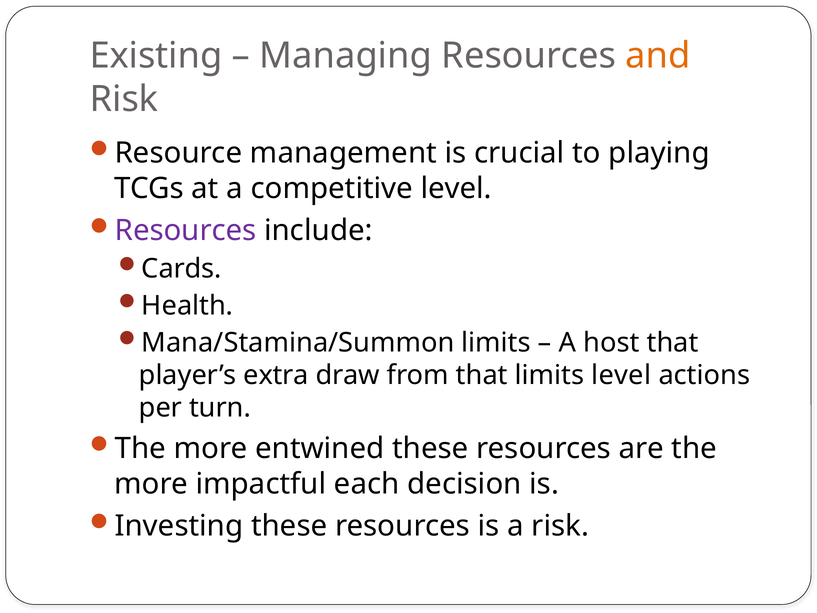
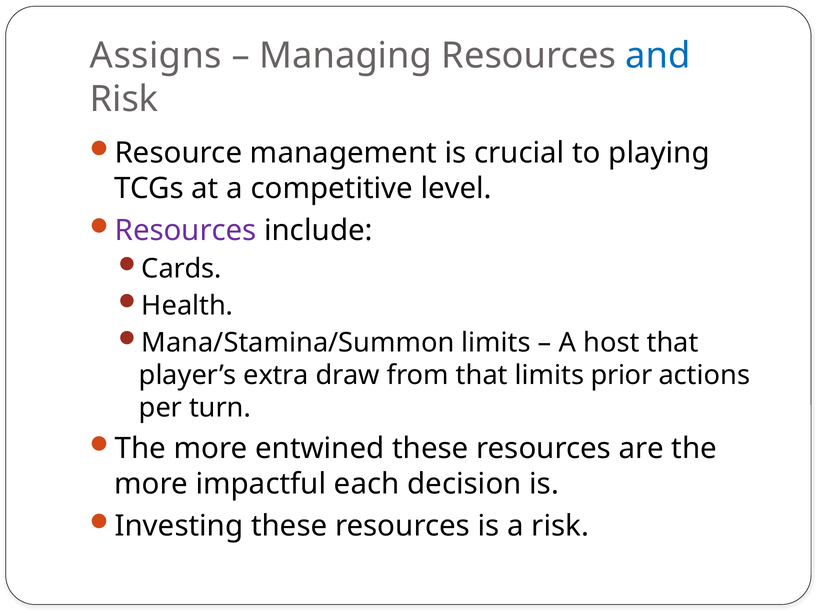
Existing: Existing -> Assigns
and colour: orange -> blue
limits level: level -> prior
